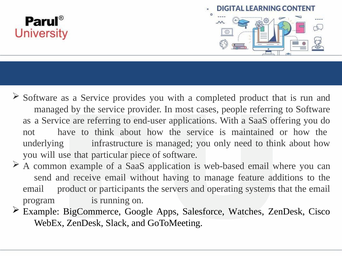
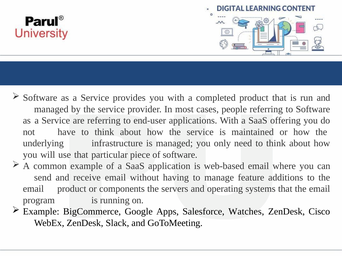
participants: participants -> components
